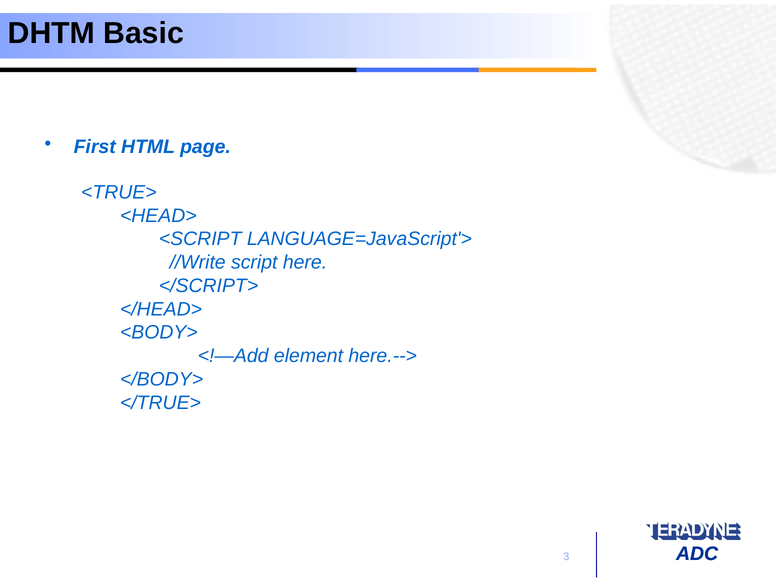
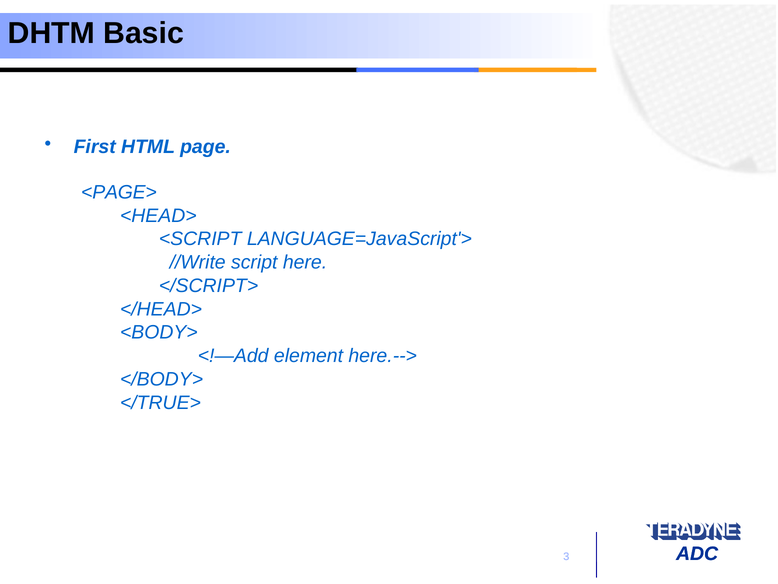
<TRUE>: <TRUE> -> <PAGE>
